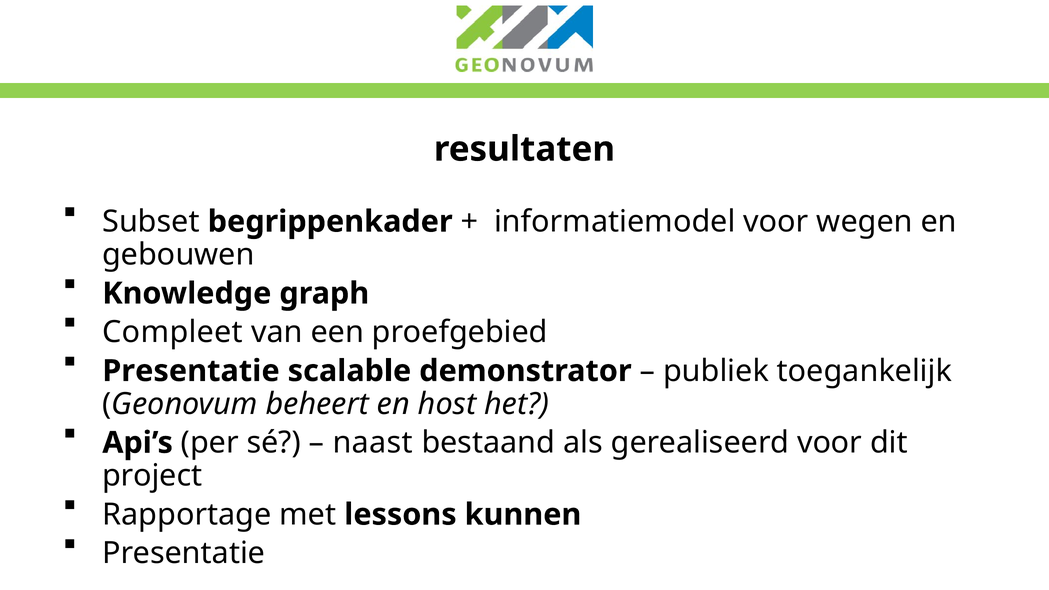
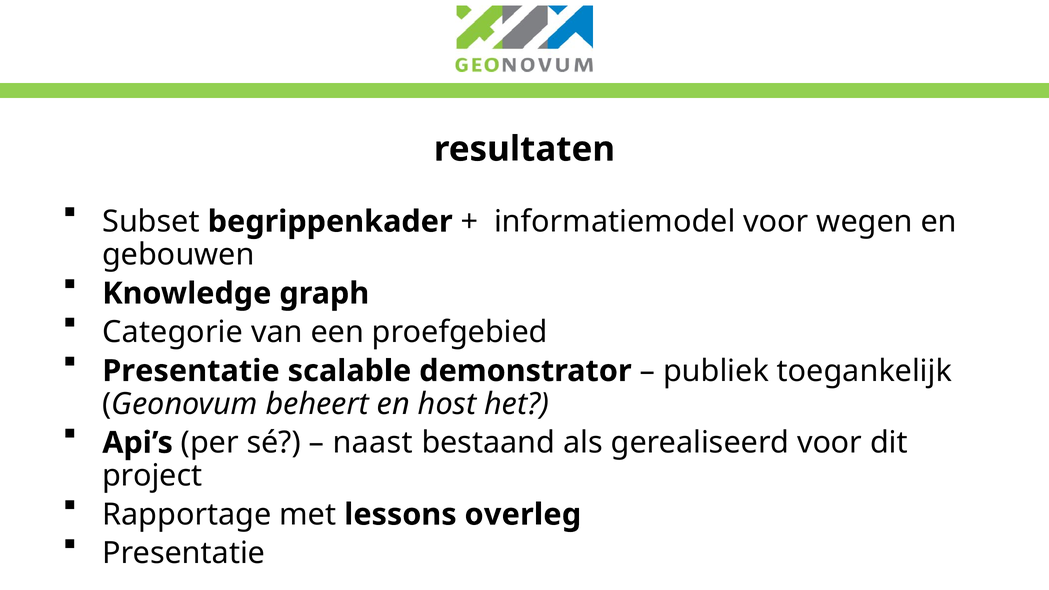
Compleet: Compleet -> Categorie
kunnen: kunnen -> overleg
